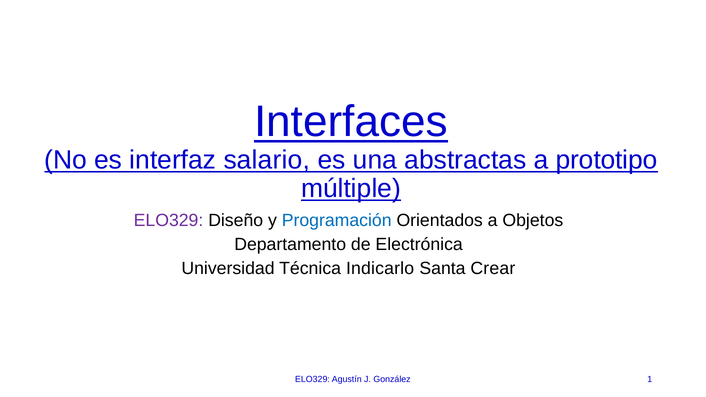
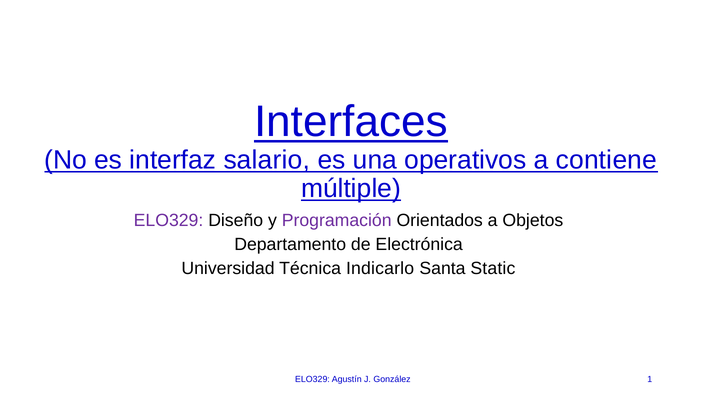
abstractas: abstractas -> operativos
prototipo: prototipo -> contiene
Programación colour: blue -> purple
Crear: Crear -> Static
